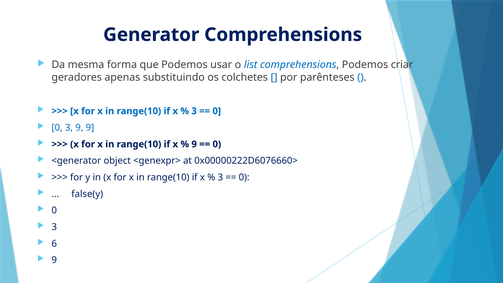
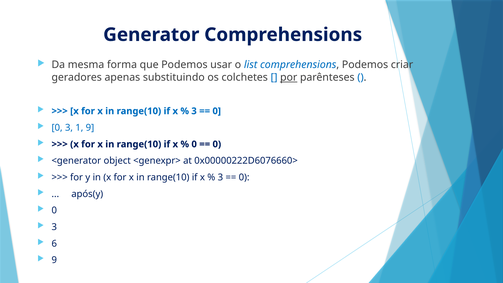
por underline: none -> present
3 9: 9 -> 1
9 at (194, 144): 9 -> 0
false(y: false(y -> após(y
